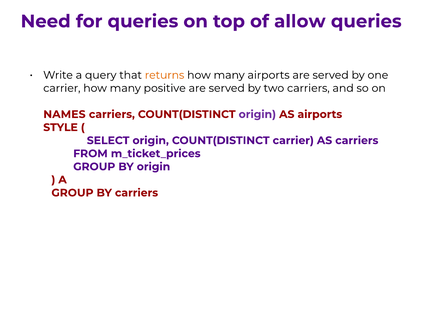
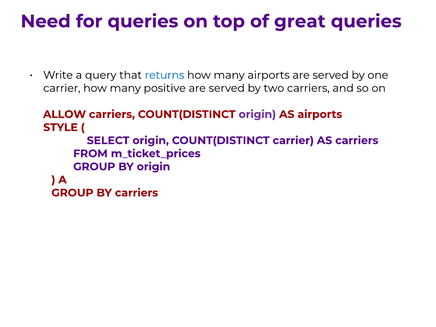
allow: allow -> great
returns colour: orange -> blue
NAMES: NAMES -> ALLOW
